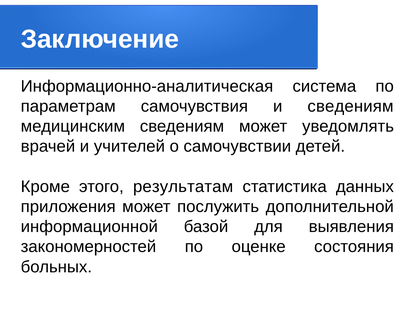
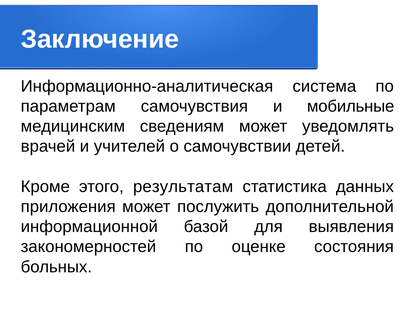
и сведениям: сведениям -> мобильные
